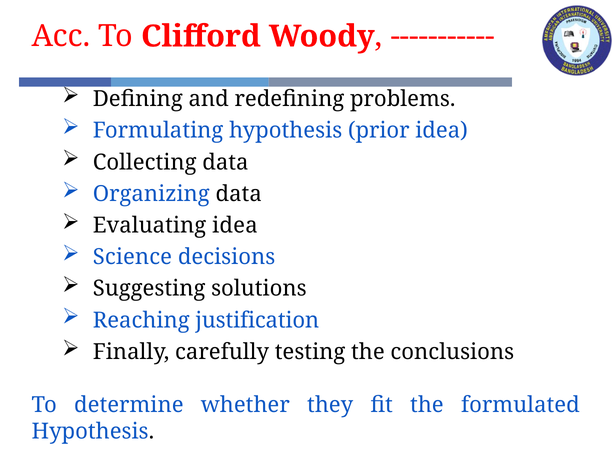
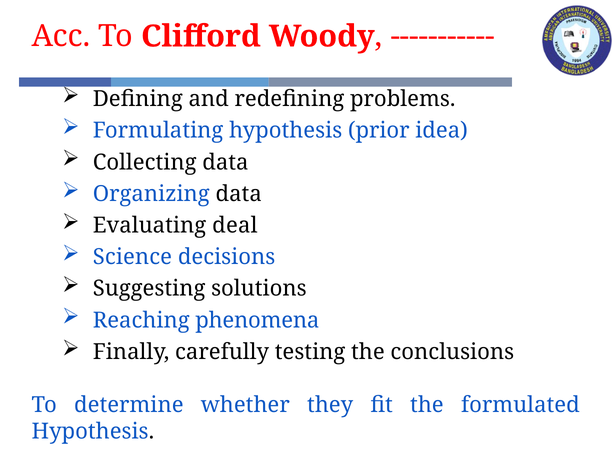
Evaluating idea: idea -> deal
justification: justification -> phenomena
